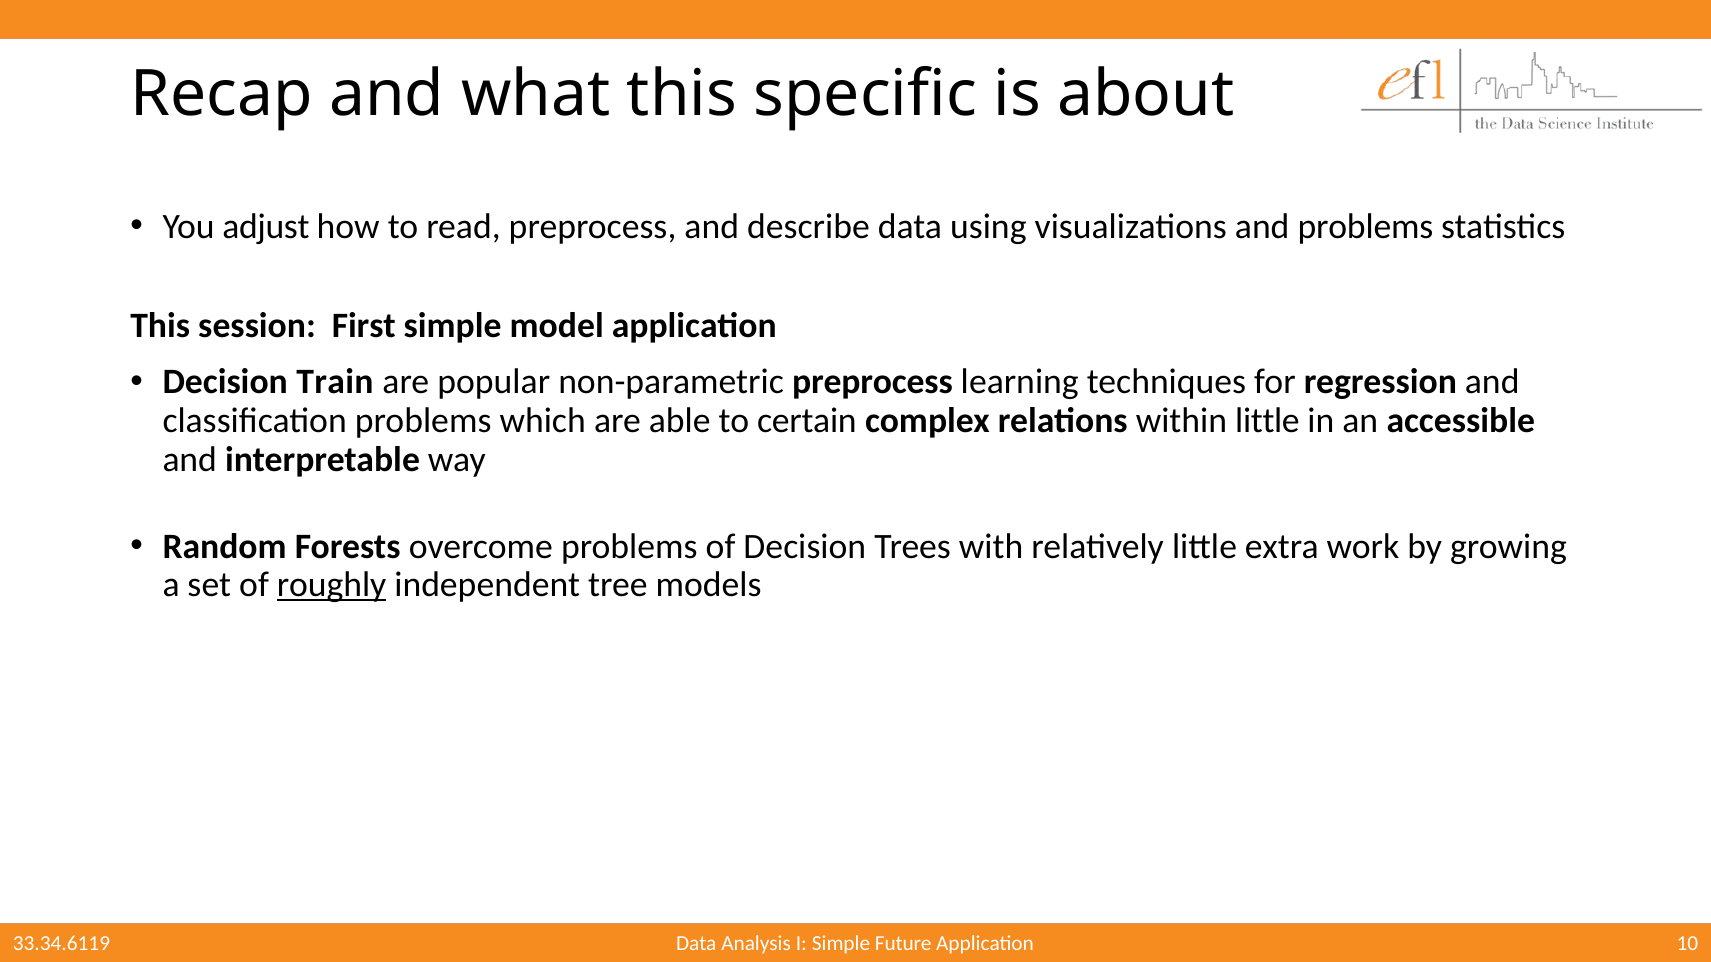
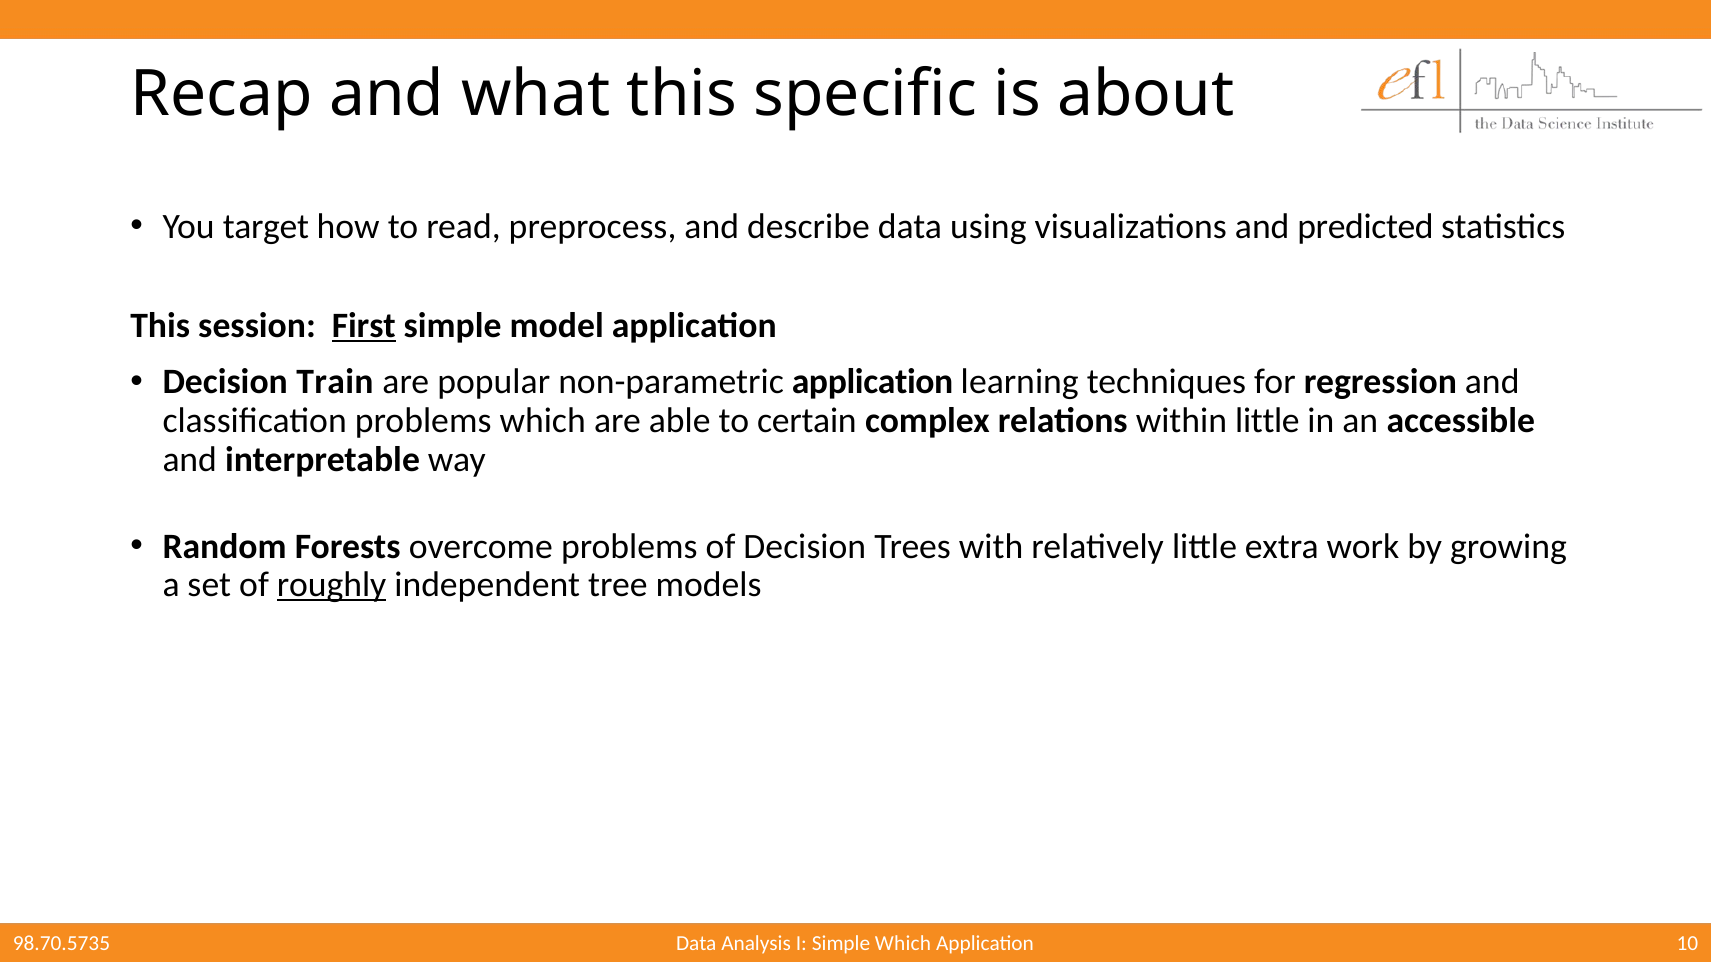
adjust: adjust -> target
and problems: problems -> predicted
First underline: none -> present
non-parametric preprocess: preprocess -> application
33.34.6119: 33.34.6119 -> 98.70.5735
Simple Future: Future -> Which
